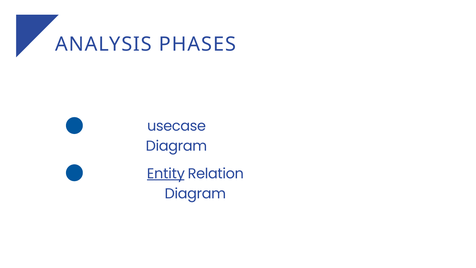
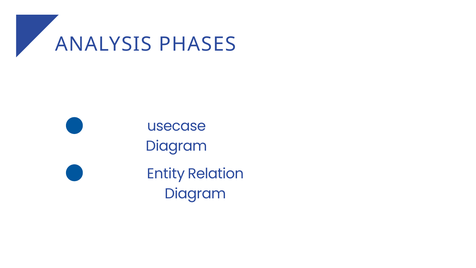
Entity underline: present -> none
